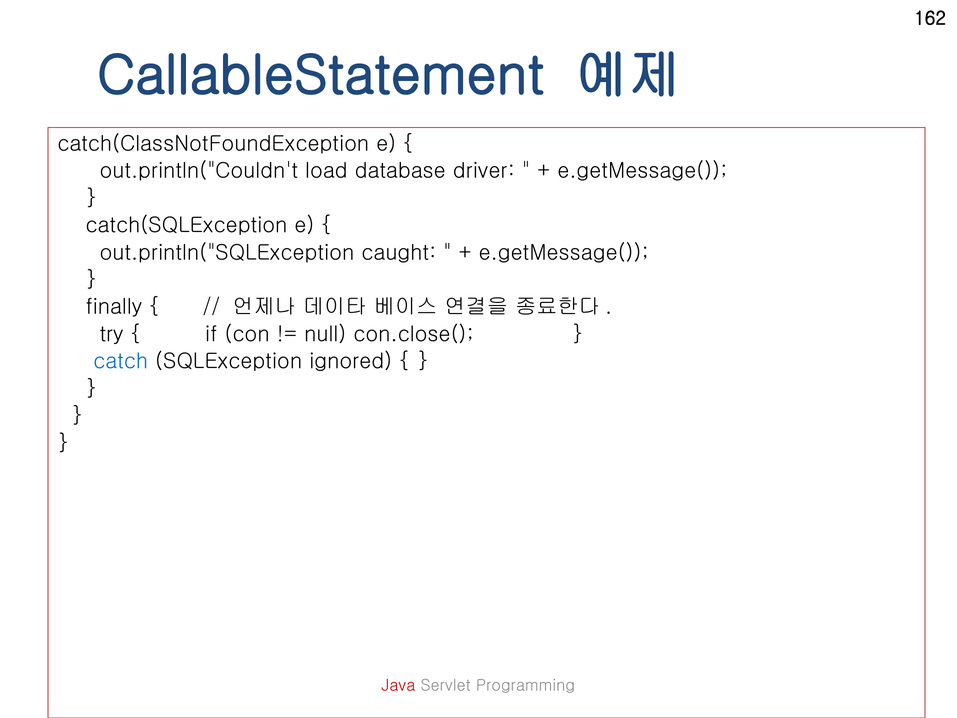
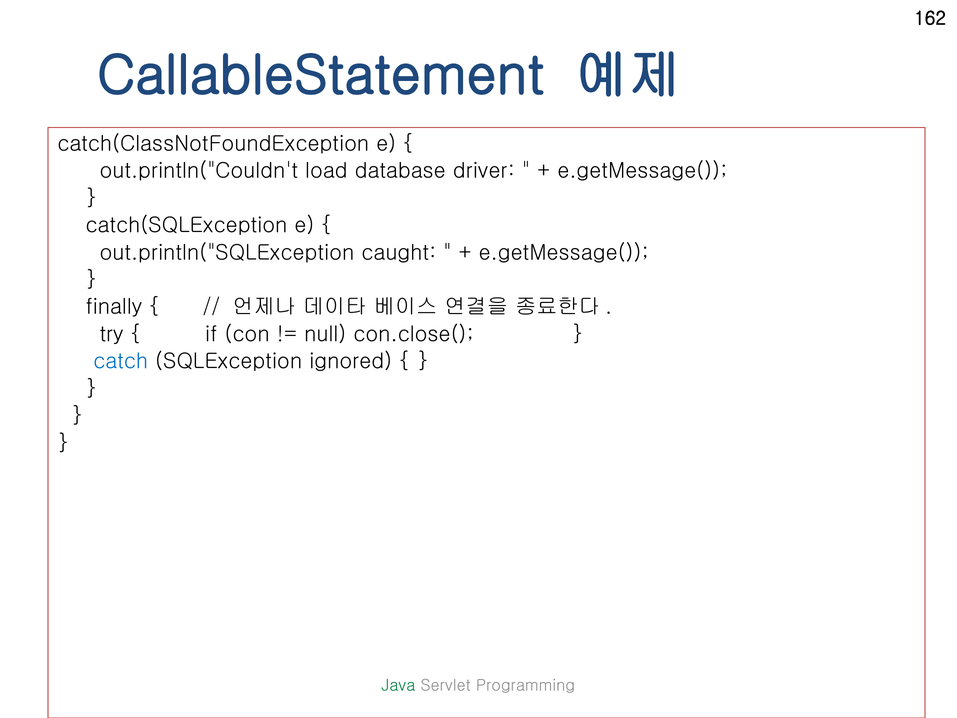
Java colour: red -> green
